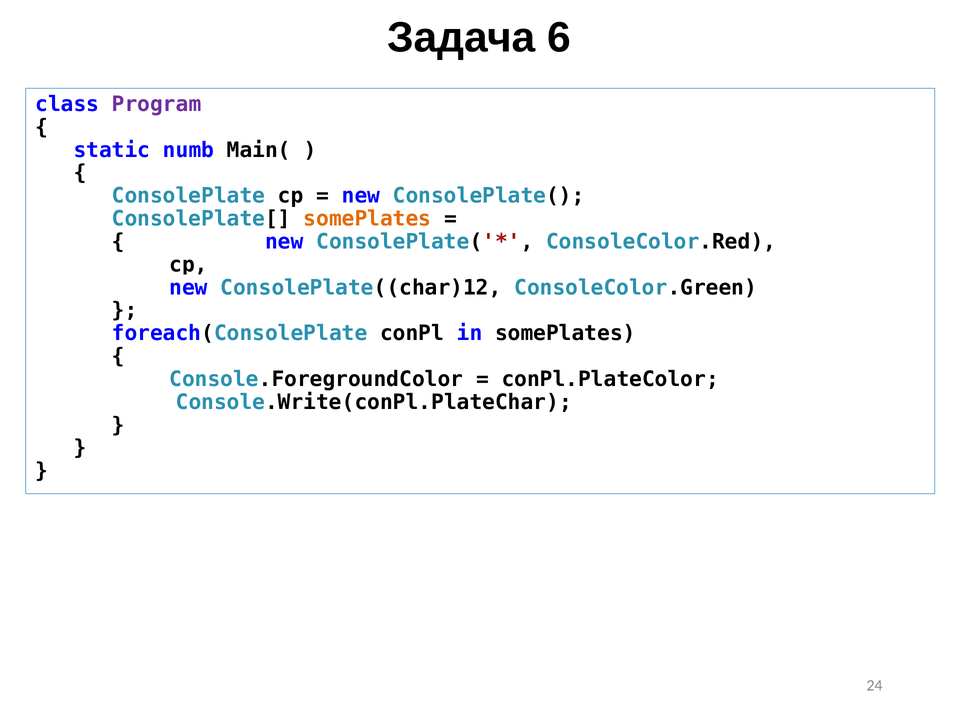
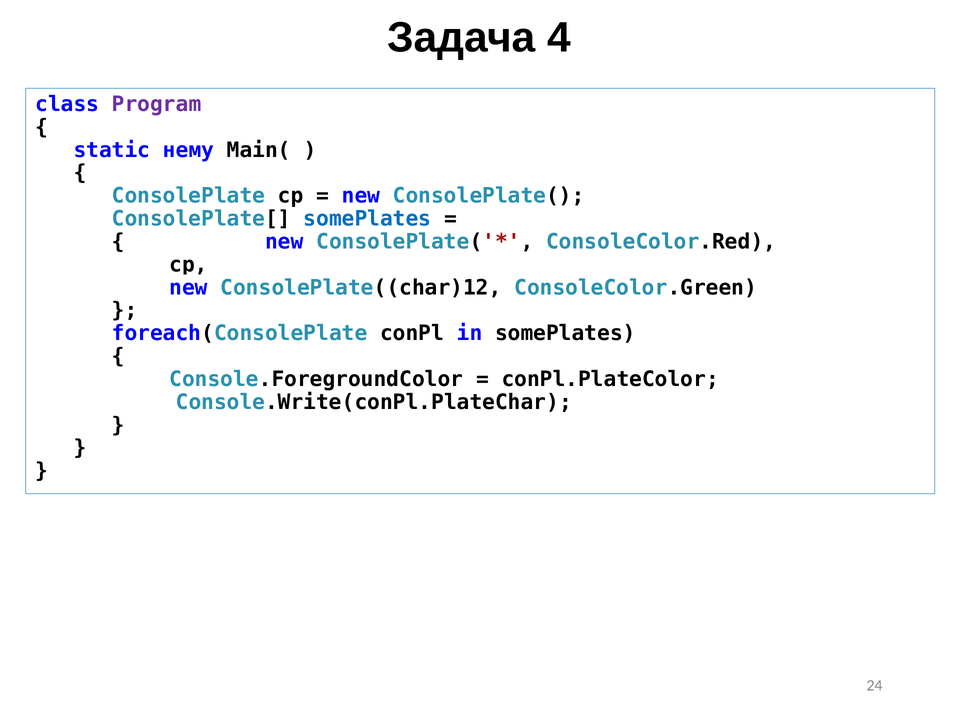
6: 6 -> 4
numb: numb -> нему
somePlates at (367, 219) colour: orange -> blue
